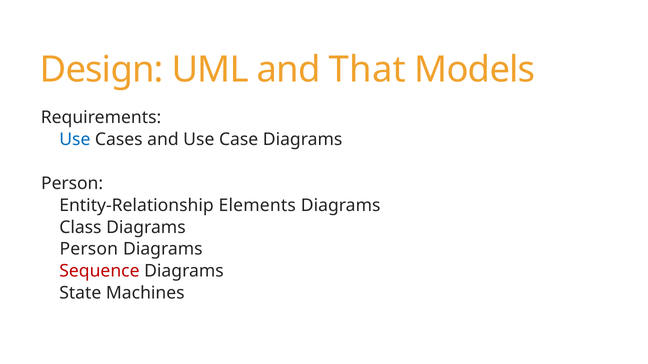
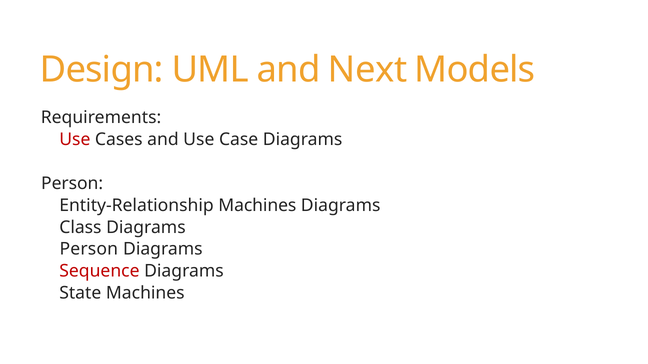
That: That -> Next
Use at (75, 140) colour: blue -> red
Entity-Relationship Elements: Elements -> Machines
